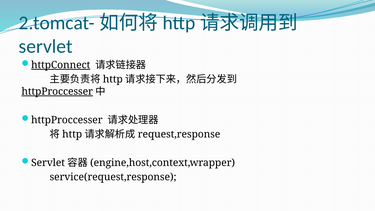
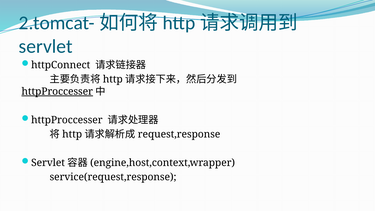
httpConnect underline: present -> none
